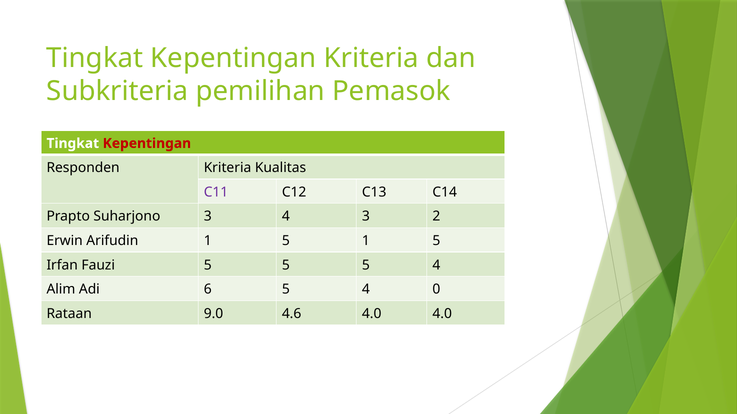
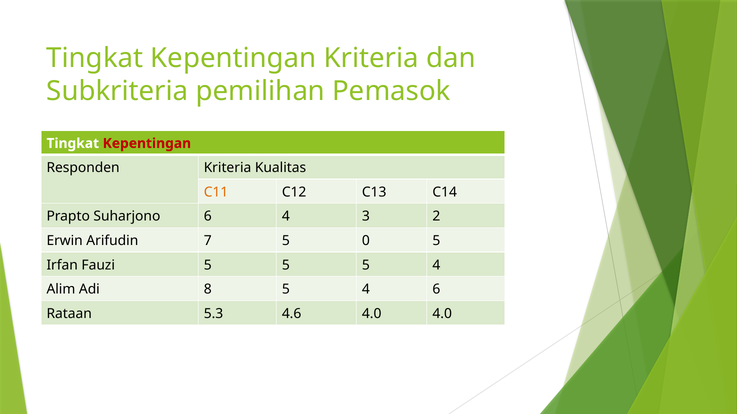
C11 colour: purple -> orange
Suharjono 3: 3 -> 6
Arifudin 1: 1 -> 7
5 1: 1 -> 0
6: 6 -> 8
4 0: 0 -> 6
9.0: 9.0 -> 5.3
